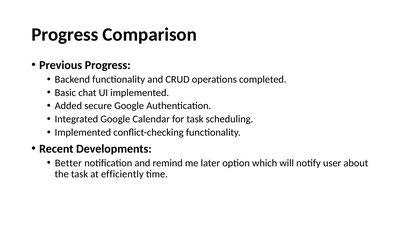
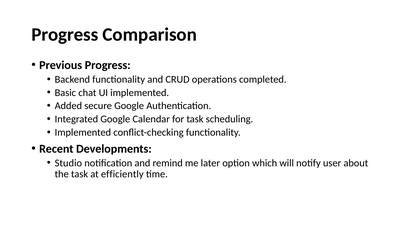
Better: Better -> Studio
